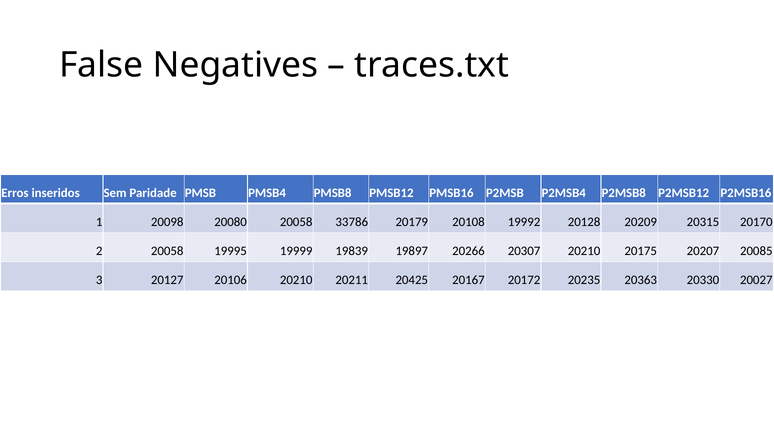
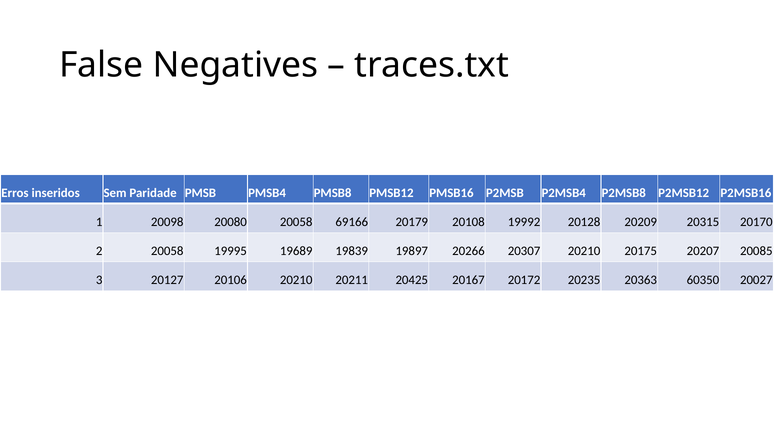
33786: 33786 -> 69166
19999: 19999 -> 19689
20330: 20330 -> 60350
